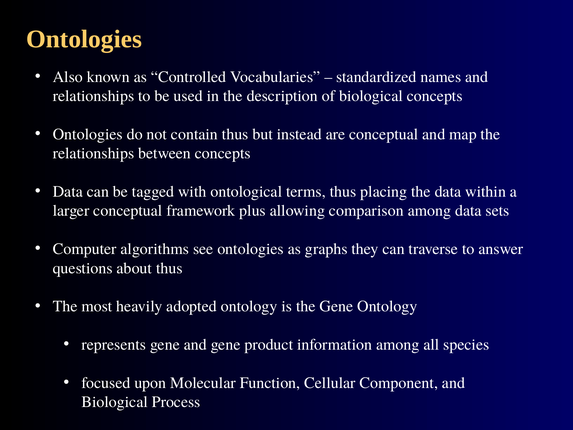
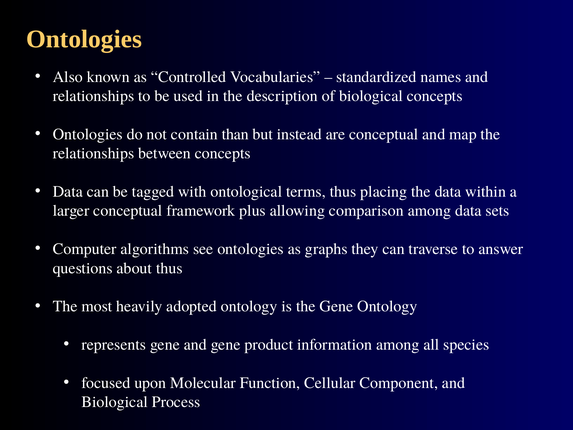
contain thus: thus -> than
